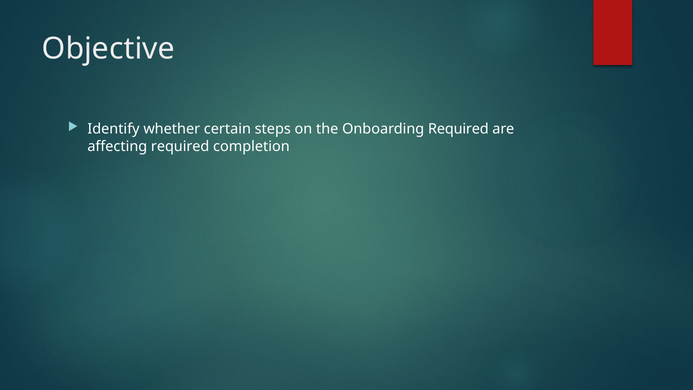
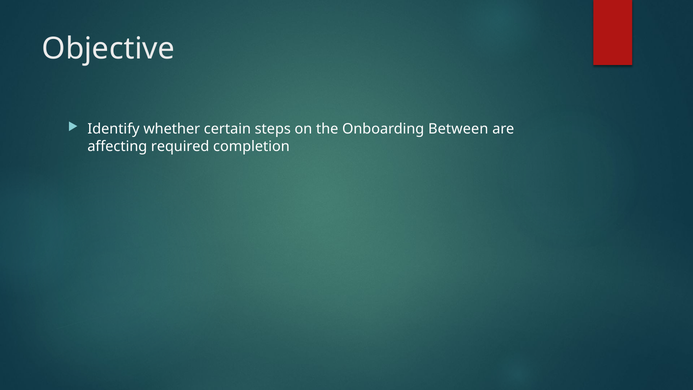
Onboarding Required: Required -> Between
